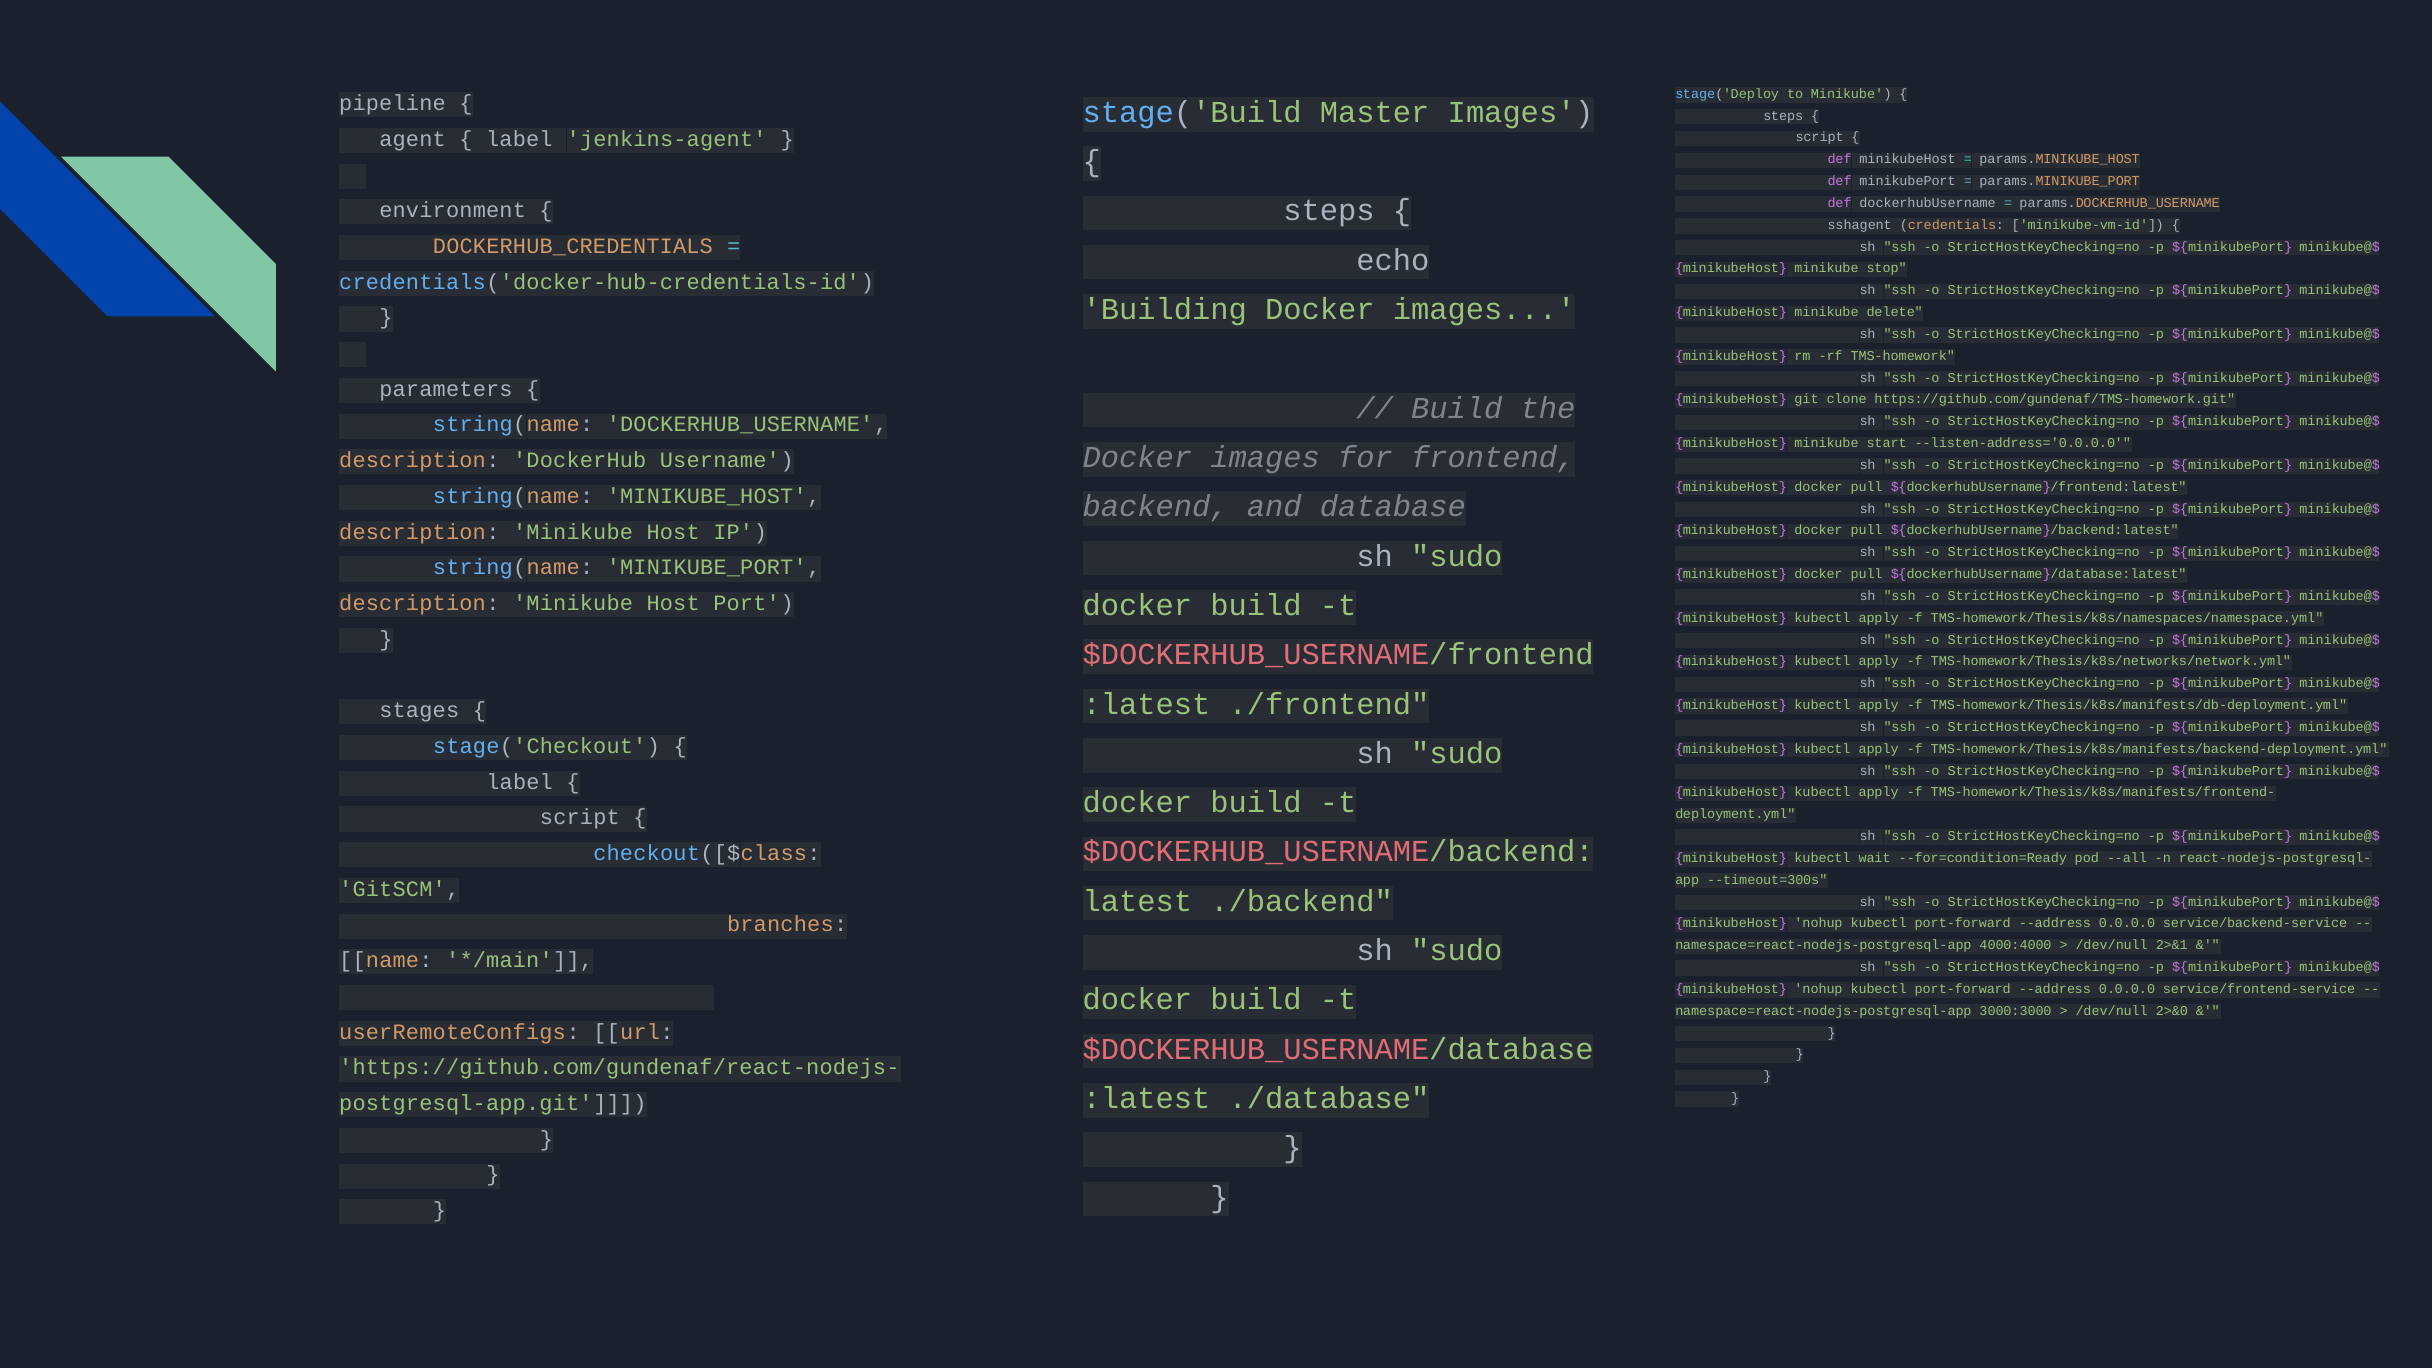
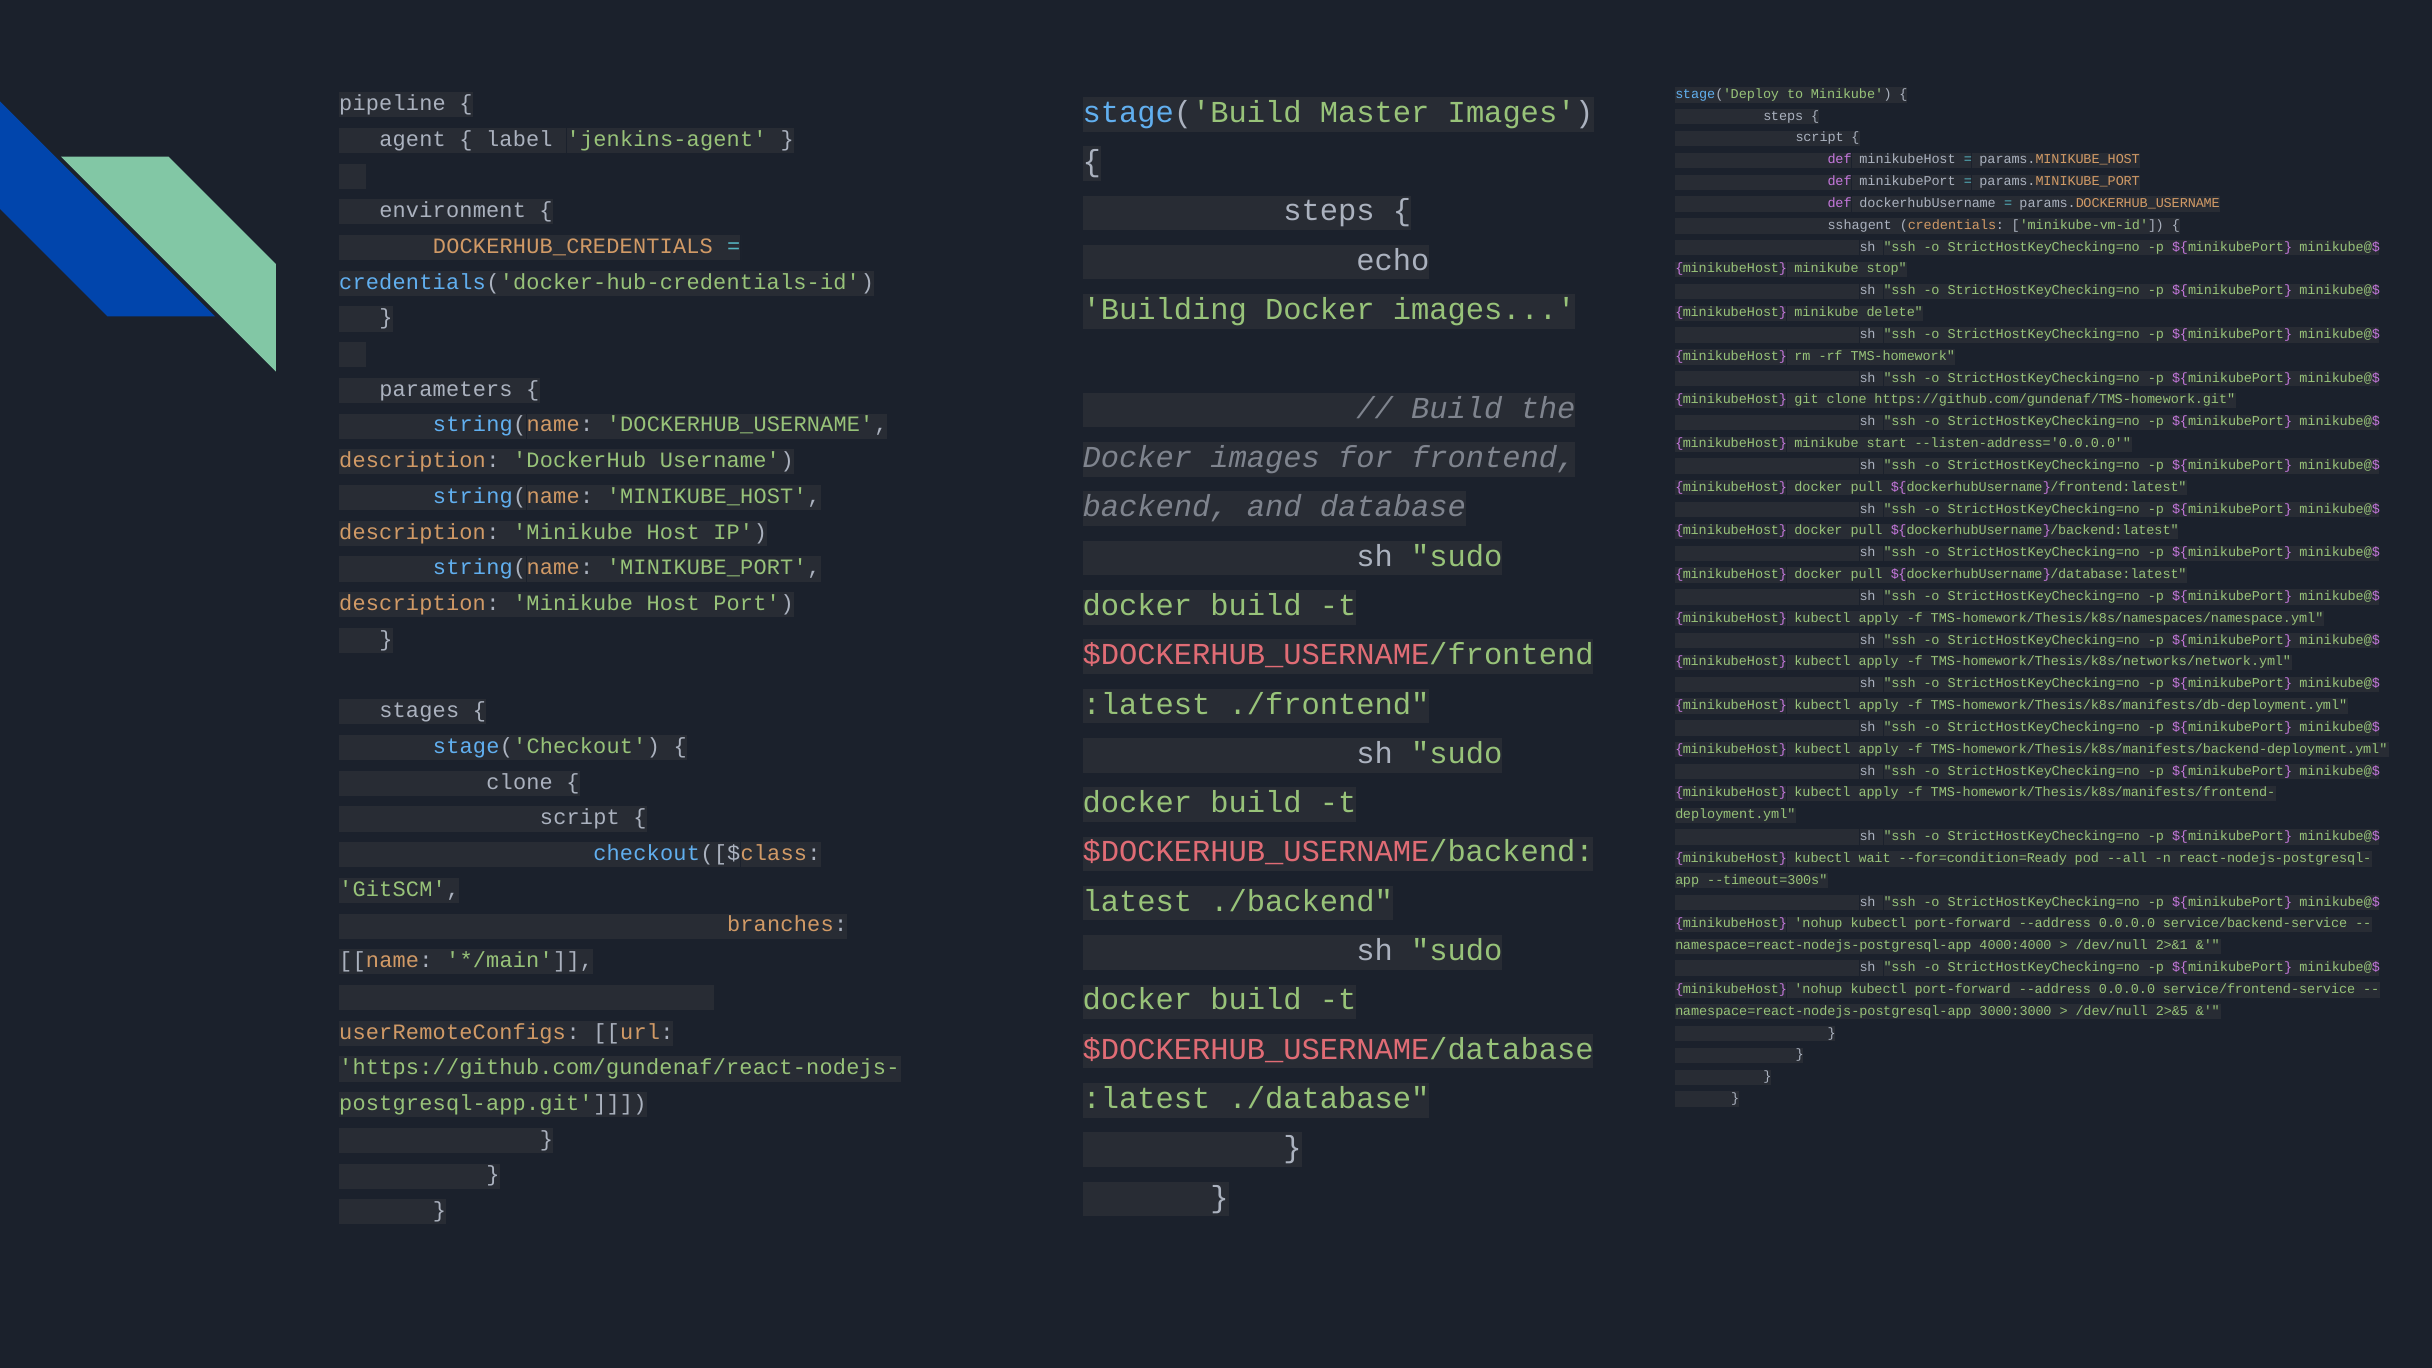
label at (520, 782): label -> clone
2>&0: 2>&0 -> 2>&5
